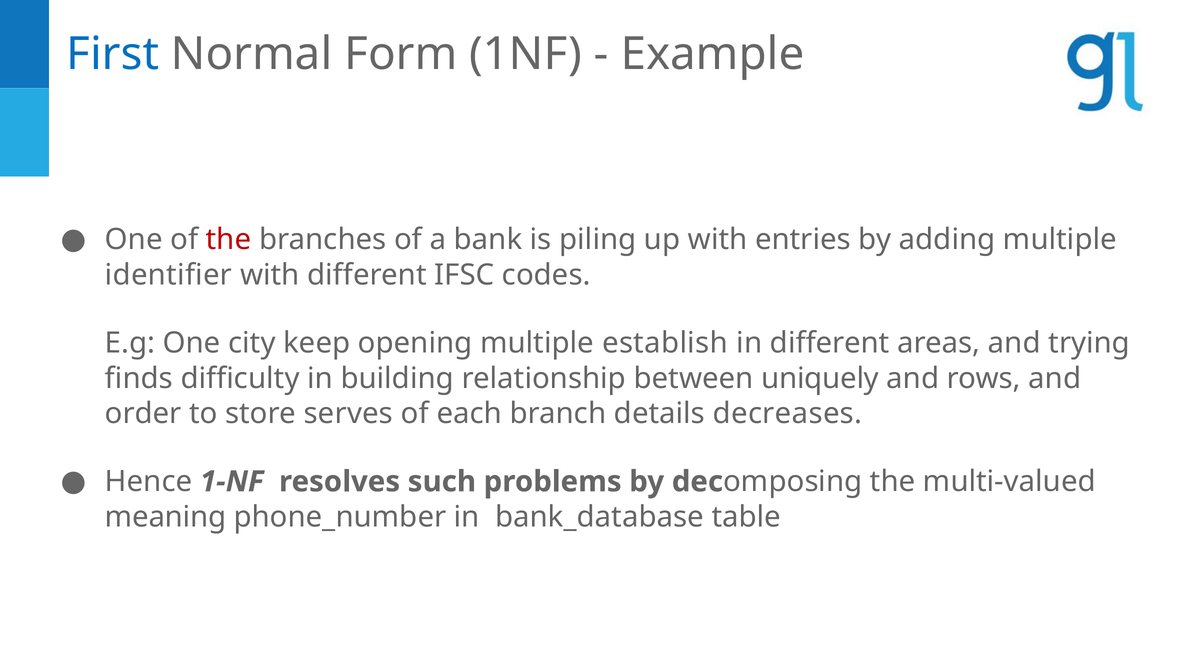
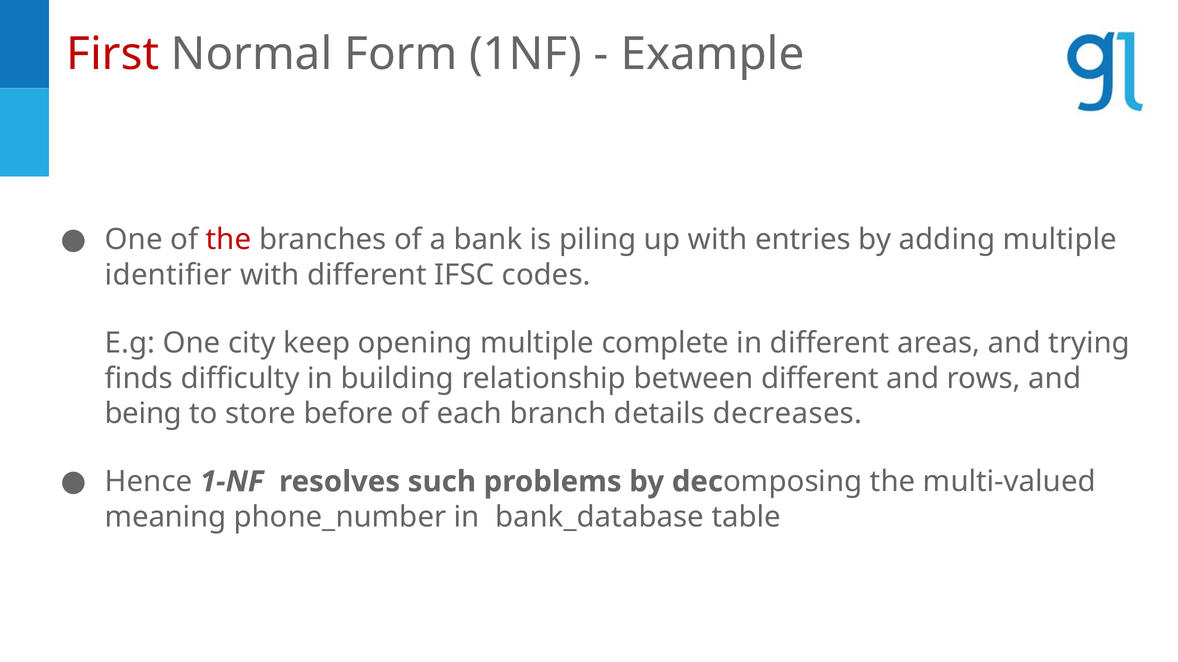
First colour: blue -> red
establish: establish -> complete
between uniquely: uniquely -> different
order: order -> being
serves: serves -> before
